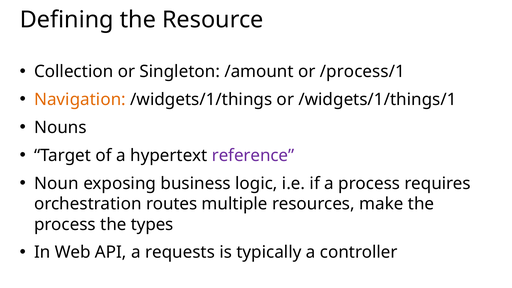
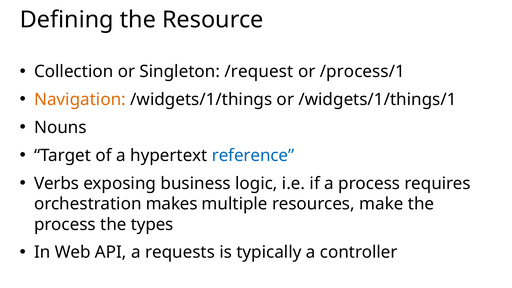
/amount: /amount -> /request
reference colour: purple -> blue
Noun: Noun -> Verbs
routes: routes -> makes
